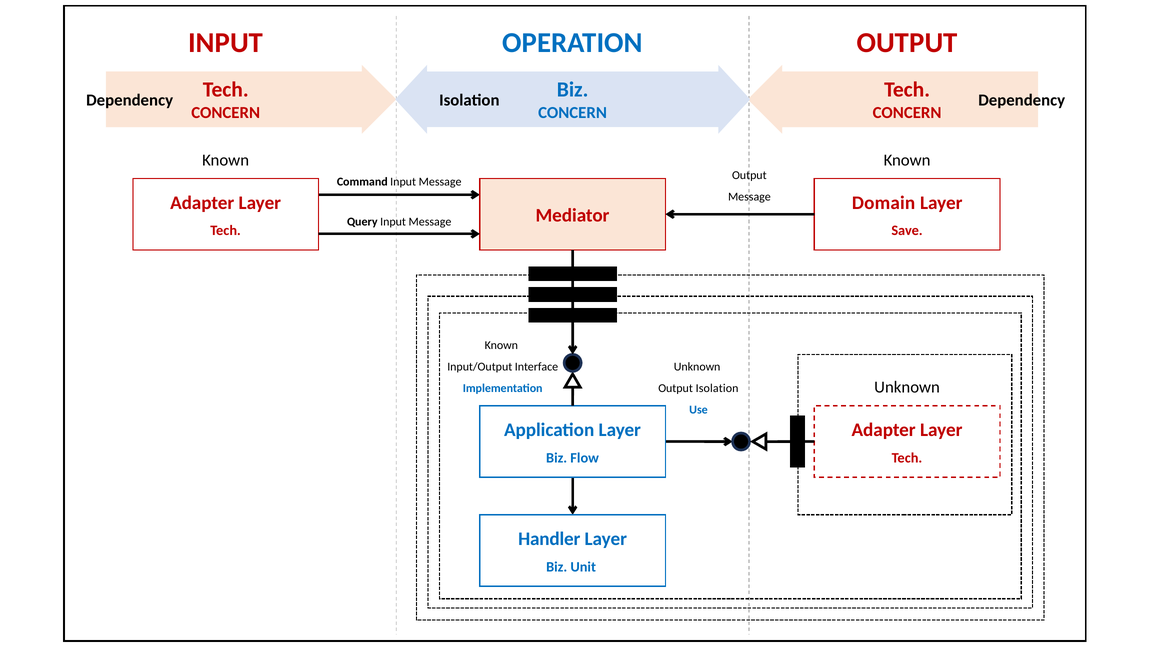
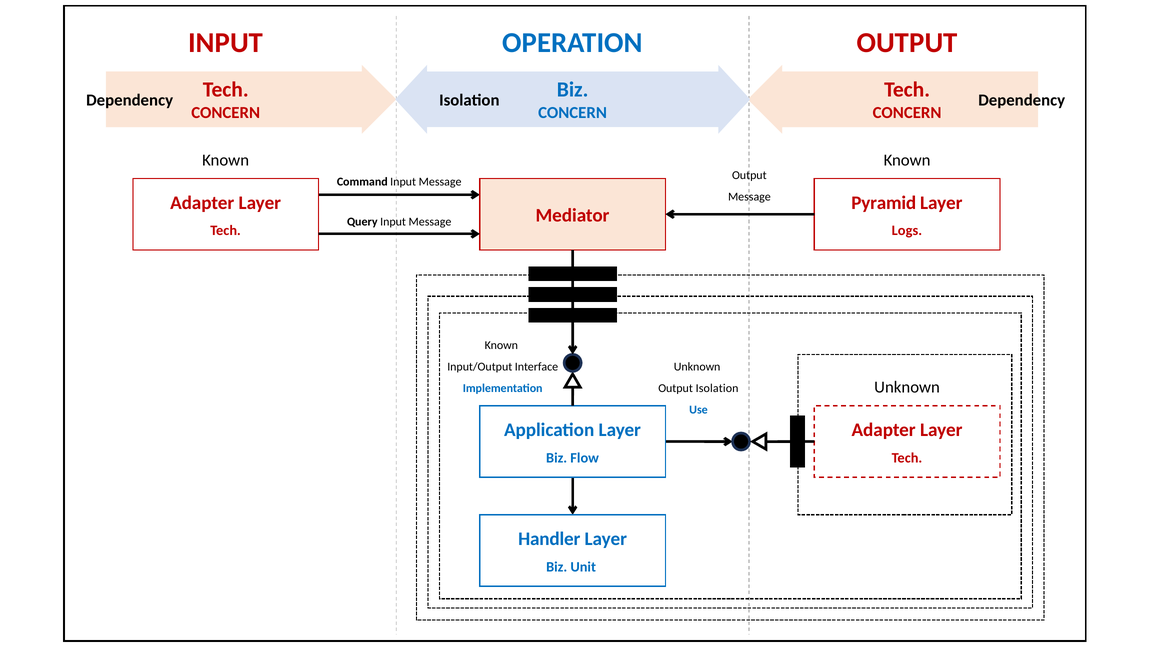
Domain: Domain -> Pyramid
Save: Save -> Logs
